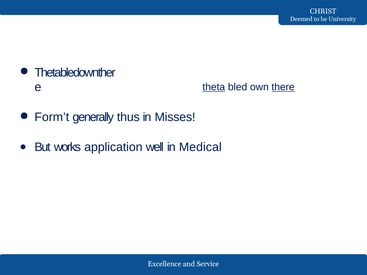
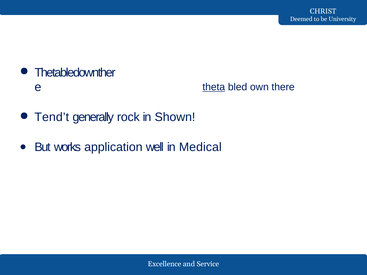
there underline: present -> none
Form’t: Form’t -> Tend’t
thus: thus -> rock
Misses: Misses -> Shown
